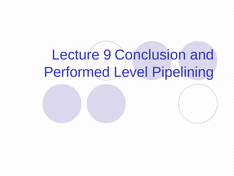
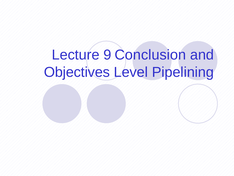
Performed: Performed -> Objectives
